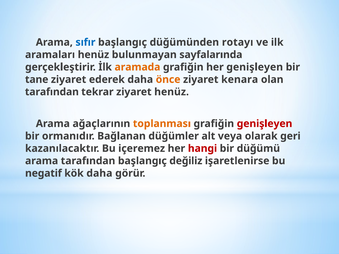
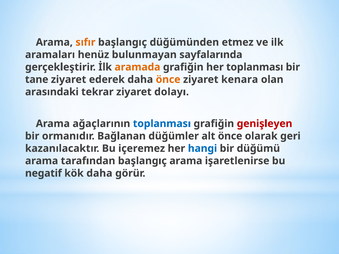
sıfır colour: blue -> orange
rotayı: rotayı -> etmez
her genişleyen: genişleyen -> toplanması
tarafından at (52, 92): tarafından -> arasındaki
ziyaret henüz: henüz -> dolayı
toplanması at (162, 124) colour: orange -> blue
alt veya: veya -> önce
hangi colour: red -> blue
başlangıç değiliz: değiliz -> arama
